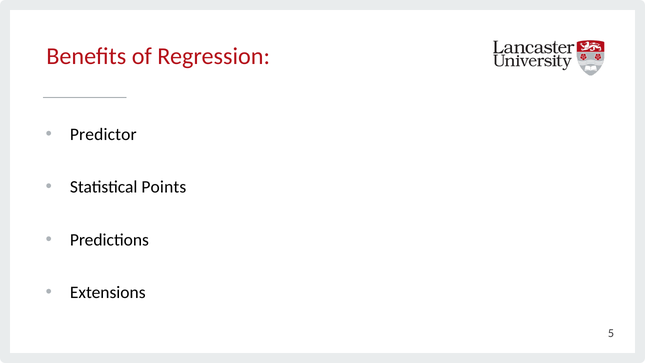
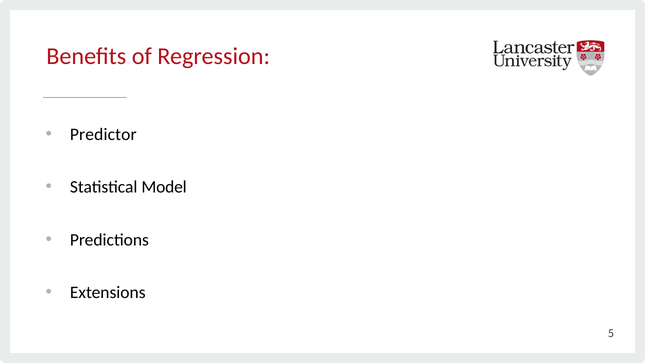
Points: Points -> Model
